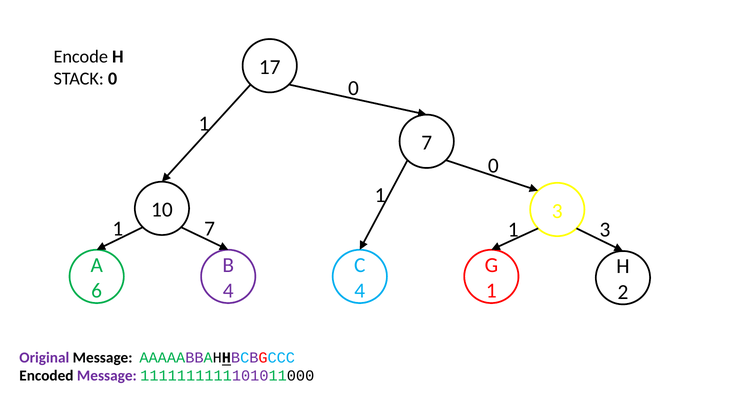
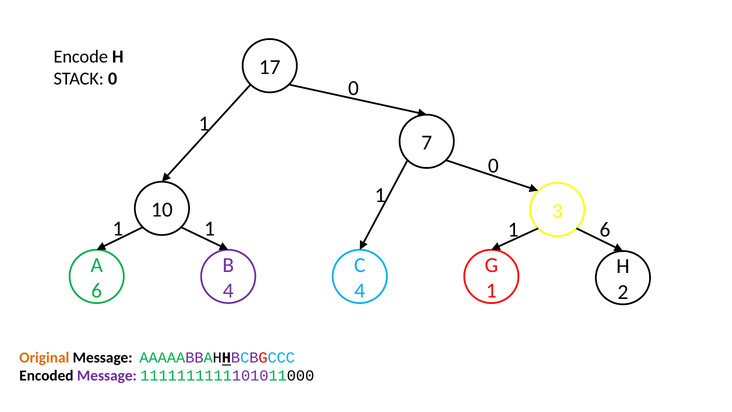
1 7: 7 -> 1
1 3: 3 -> 6
Original colour: purple -> orange
